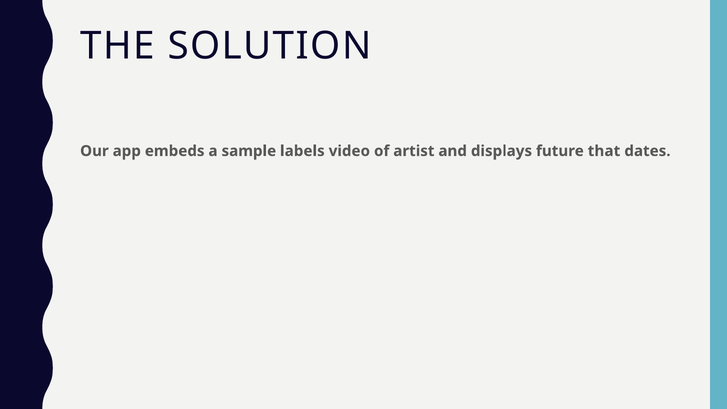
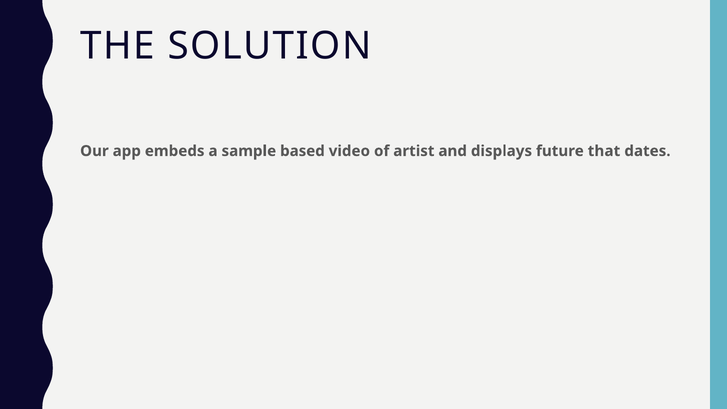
labels: labels -> based
